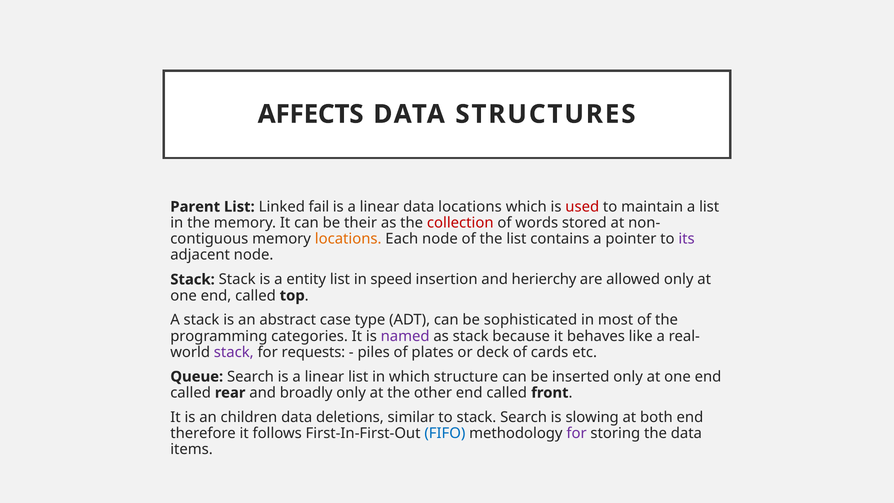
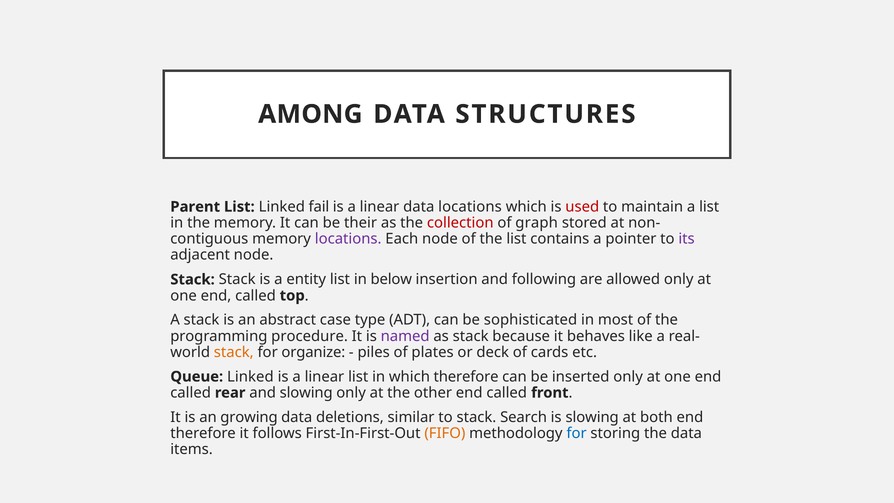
AFFECTS: AFFECTS -> AMONG
words: words -> graph
locations at (348, 239) colour: orange -> purple
speed: speed -> below
herierchy: herierchy -> following
categories: categories -> procedure
stack at (234, 352) colour: purple -> orange
requests: requests -> organize
Queue Search: Search -> Linked
which structure: structure -> therefore
and broadly: broadly -> slowing
children: children -> growing
FIFO colour: blue -> orange
for at (577, 433) colour: purple -> blue
